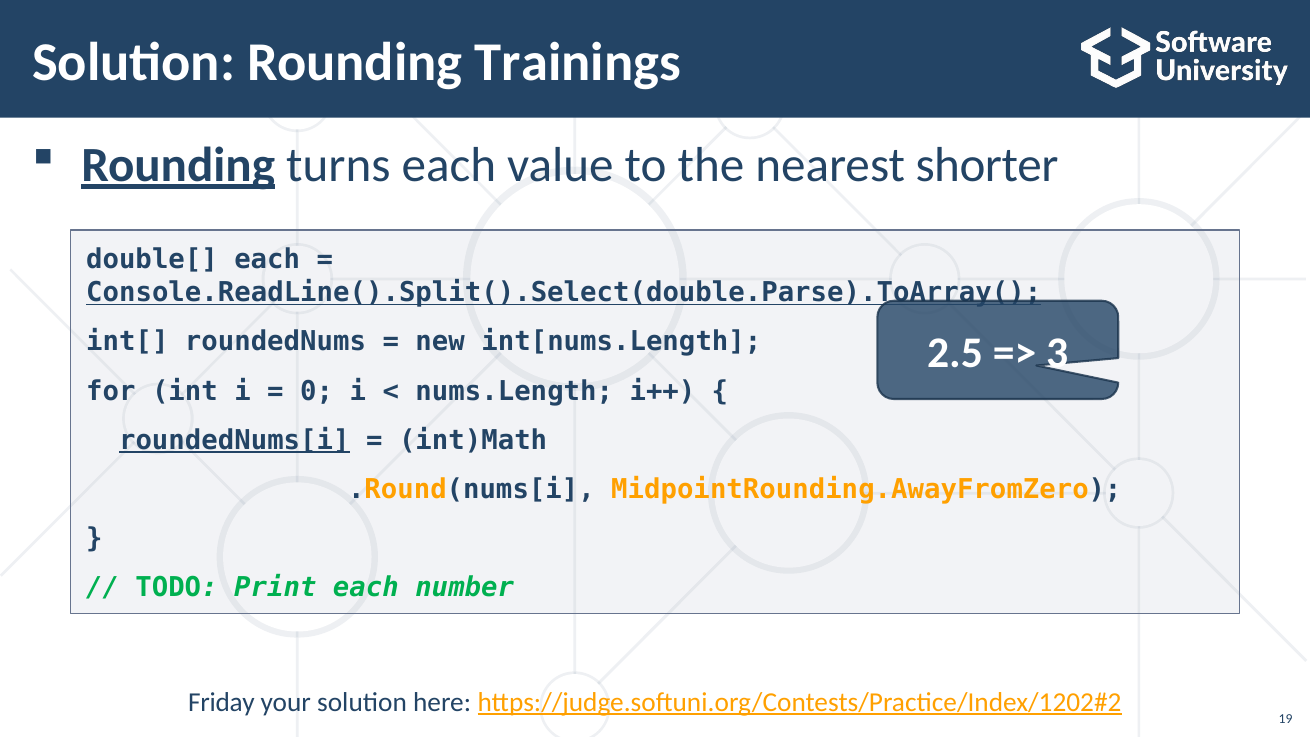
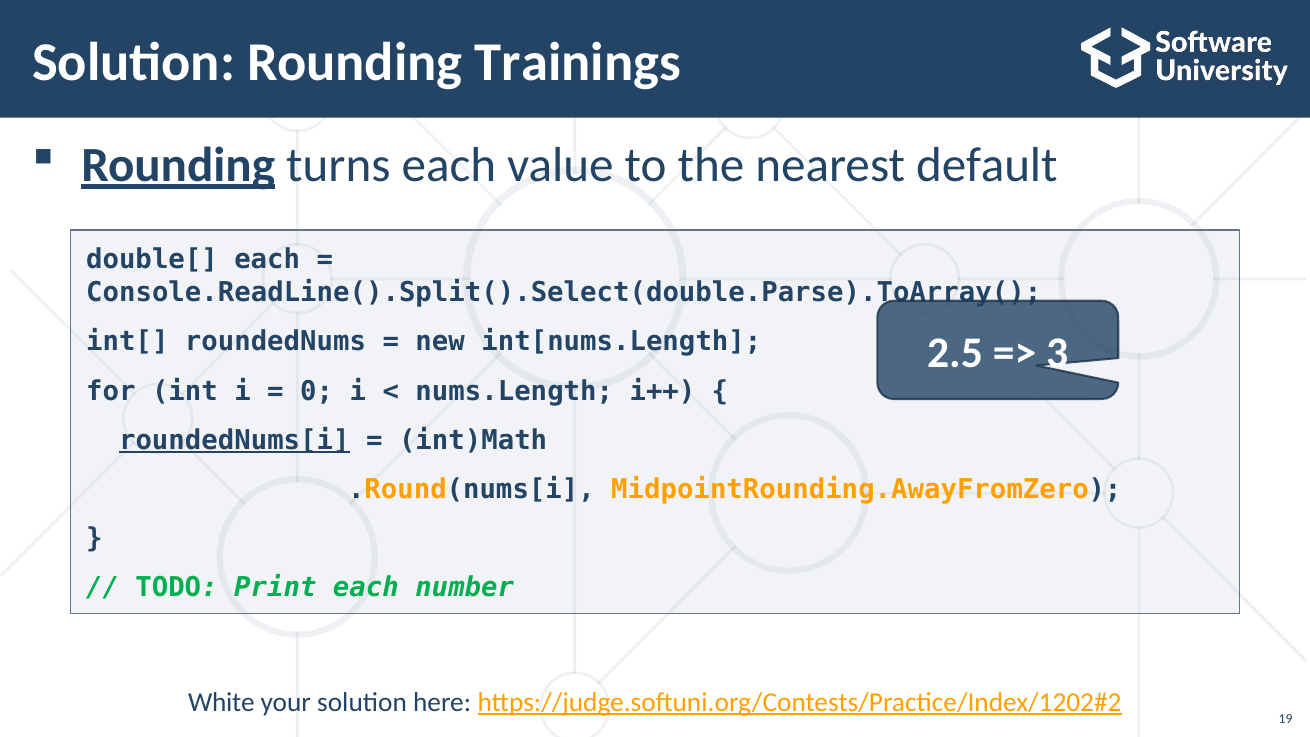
shorter: shorter -> default
Console.ReadLine().Split().Select(double.Parse).ToArray( underline: present -> none
Friday: Friday -> White
